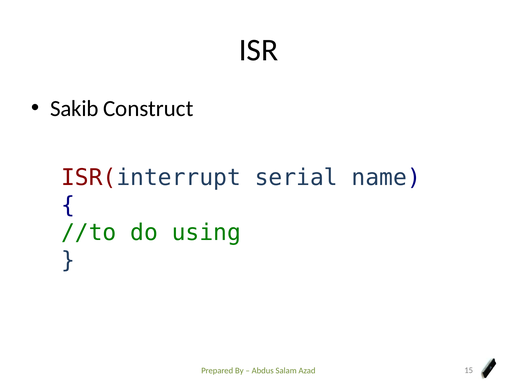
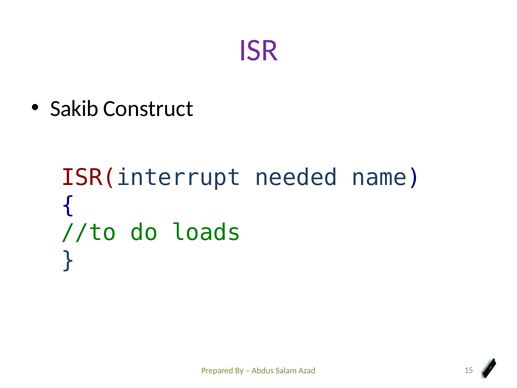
ISR colour: black -> purple
serial: serial -> needed
using: using -> loads
